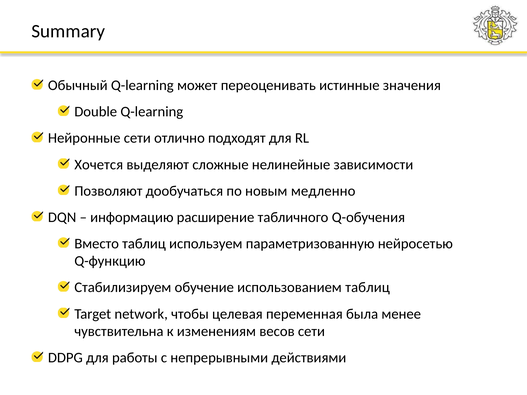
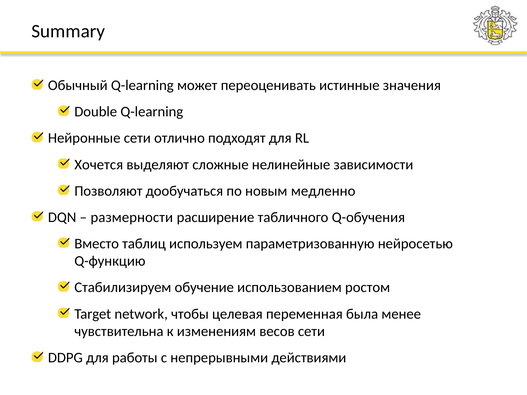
информацию: информацию -> размерности
использованием таблиц: таблиц -> ростом
